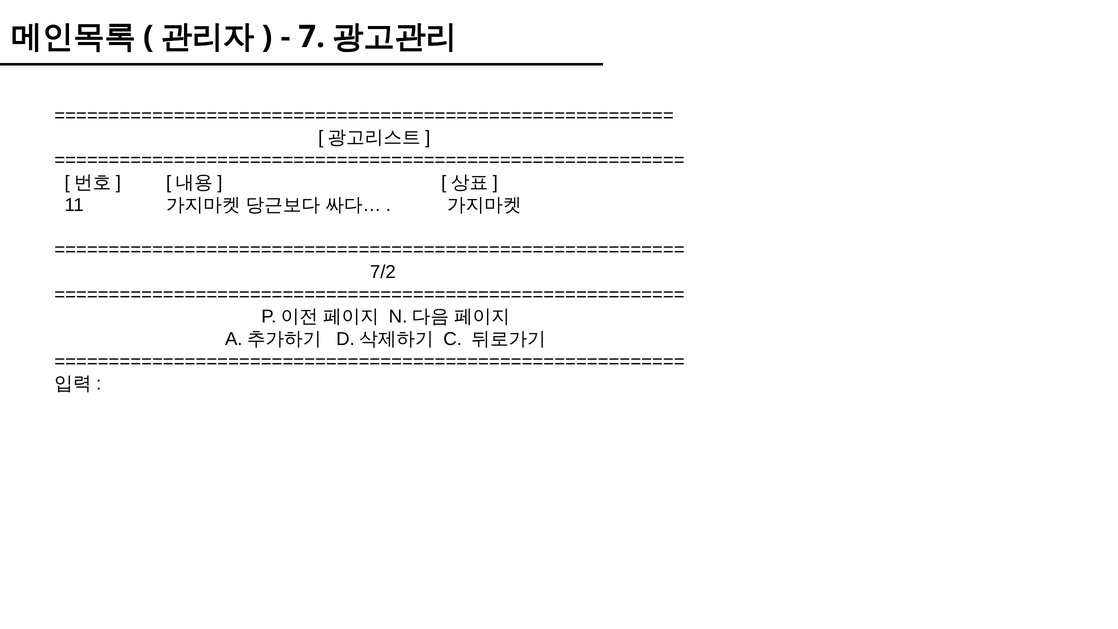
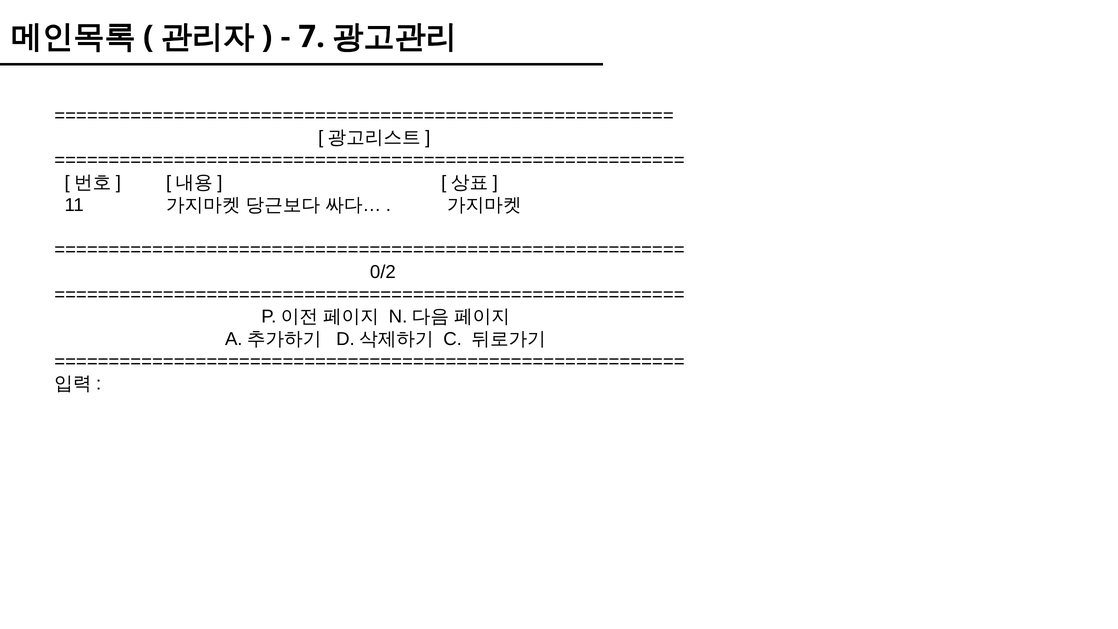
7/2: 7/2 -> 0/2
